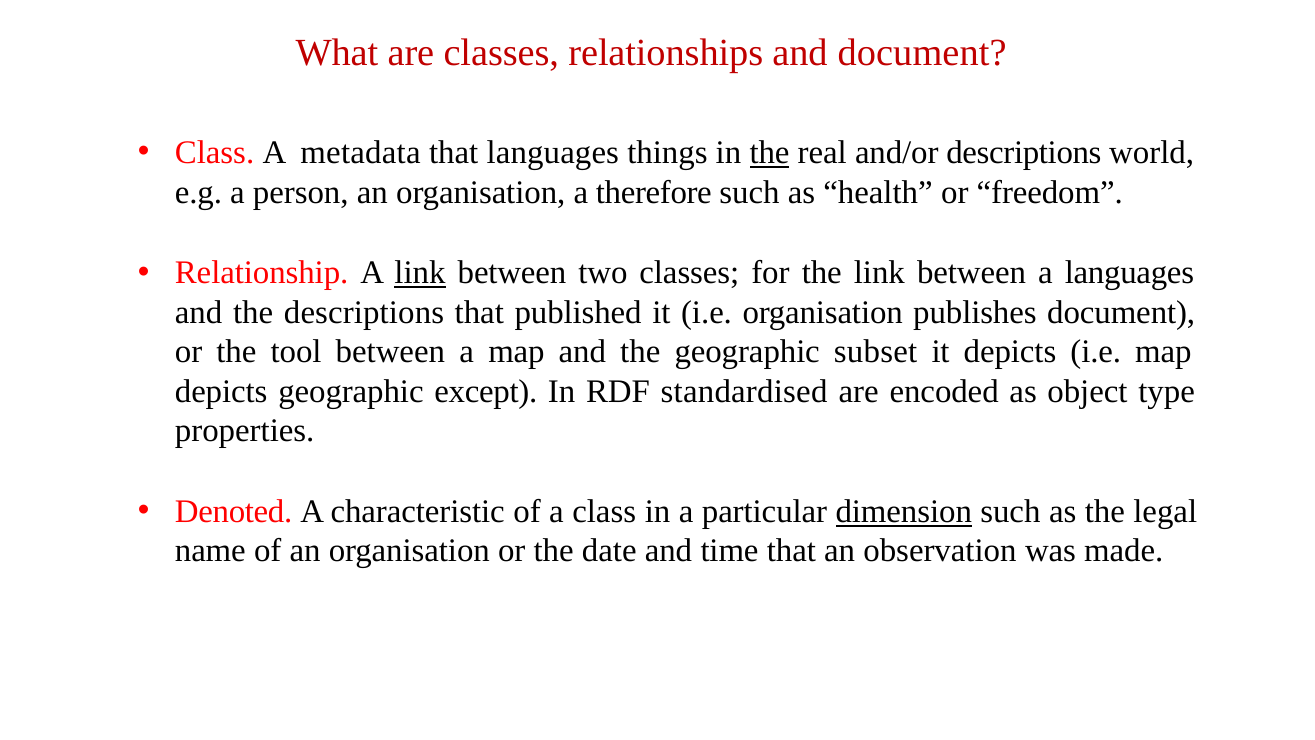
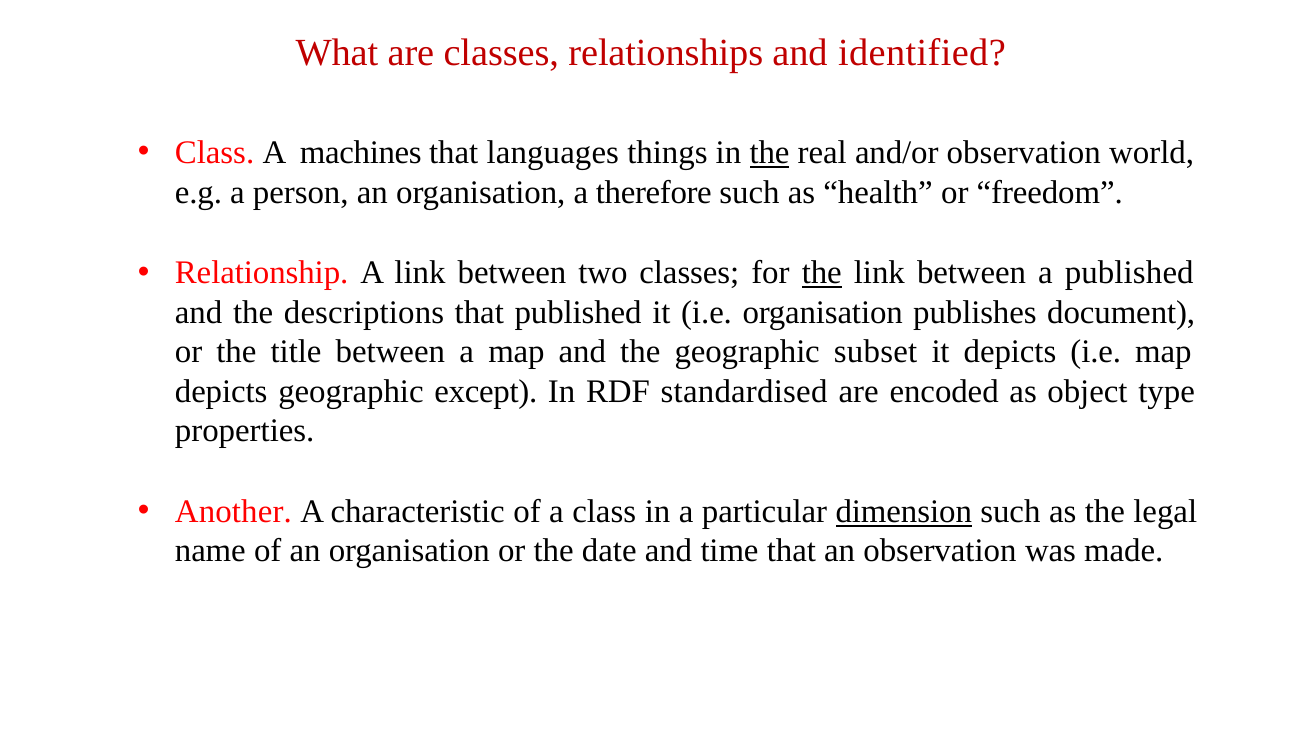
and document: document -> identified
metadata: metadata -> machines
and/or descriptions: descriptions -> observation
link at (420, 273) underline: present -> none
the at (822, 273) underline: none -> present
a languages: languages -> published
tool: tool -> title
Denoted: Denoted -> Another
